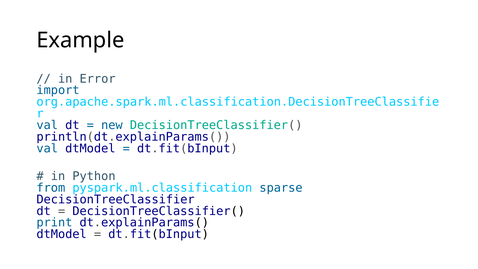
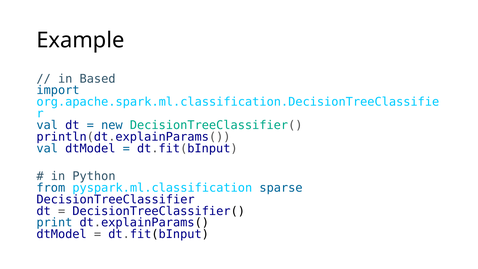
Error: Error -> Based
